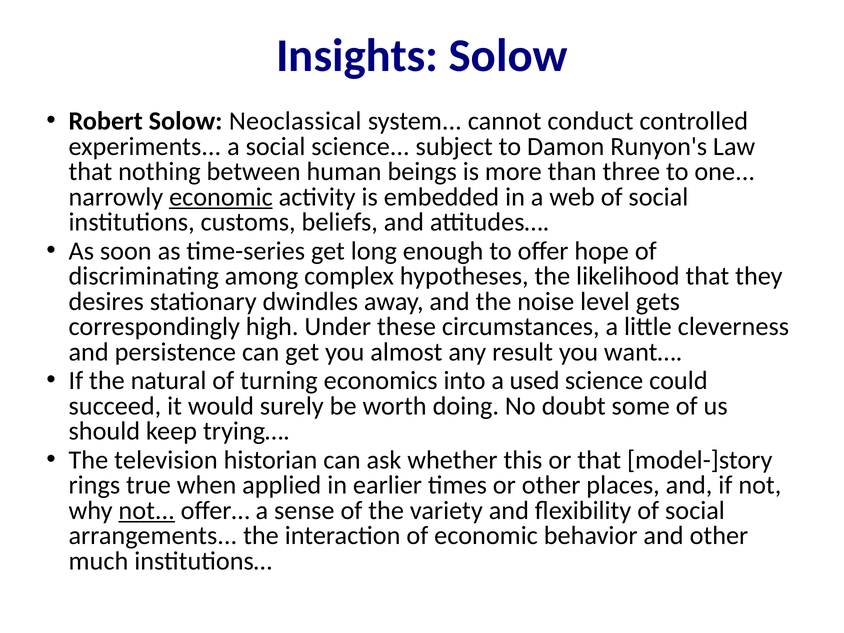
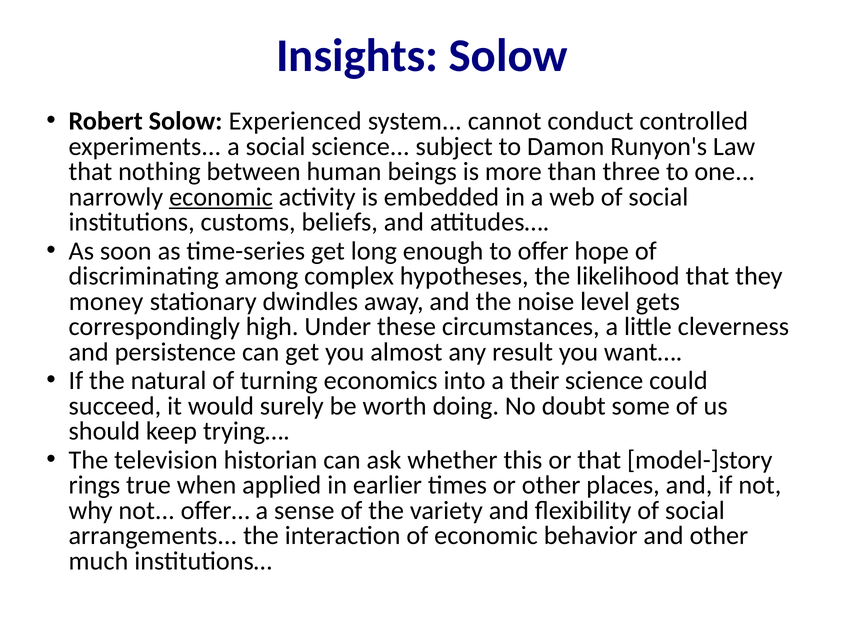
Neoclassical: Neoclassical -> Experienced
desires: desires -> money
used: used -> their
not at (147, 511) underline: present -> none
